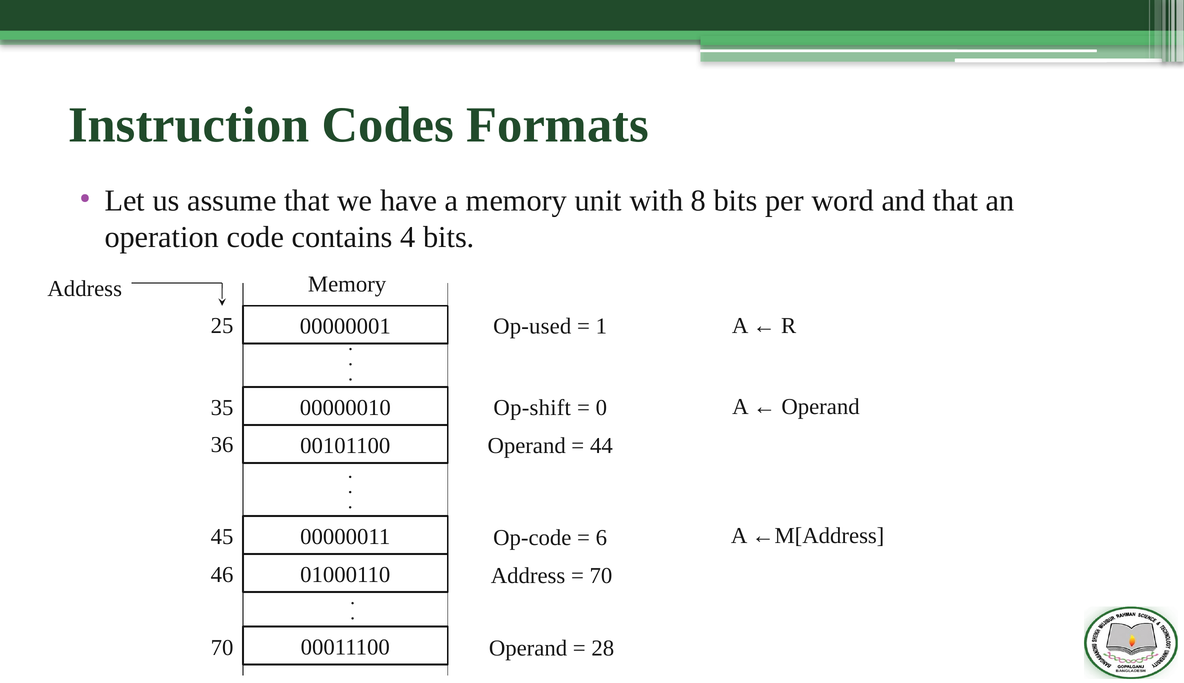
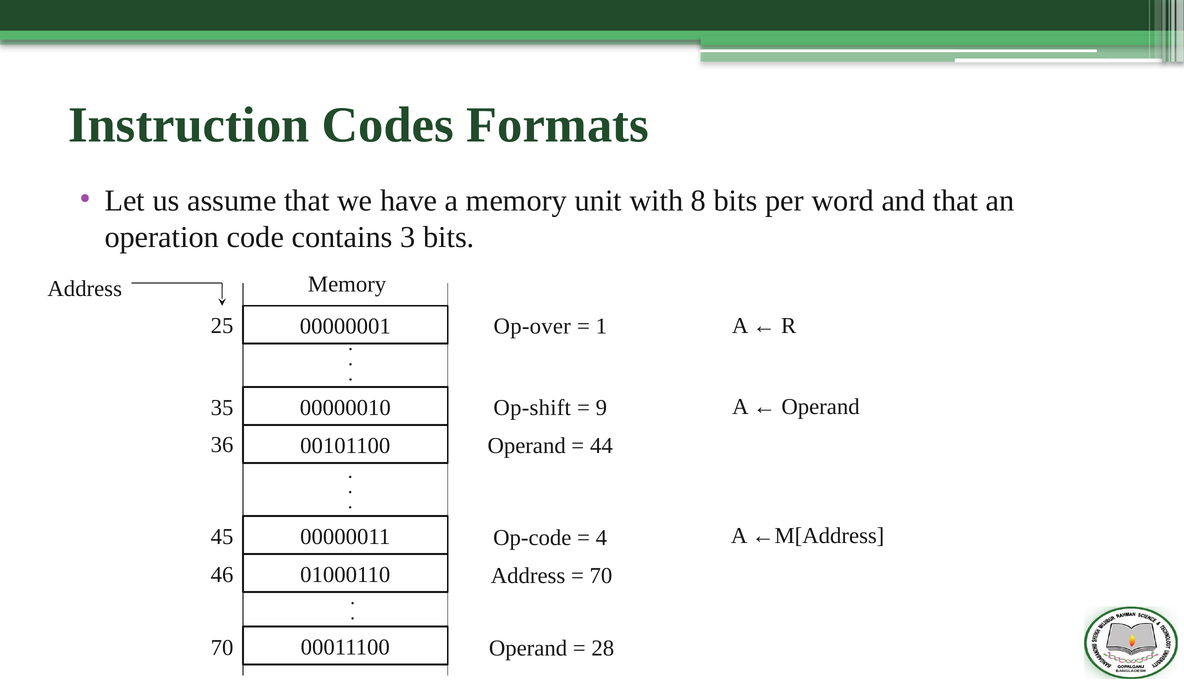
4: 4 -> 3
Op-used: Op-used -> Op-over
0: 0 -> 9
6: 6 -> 4
